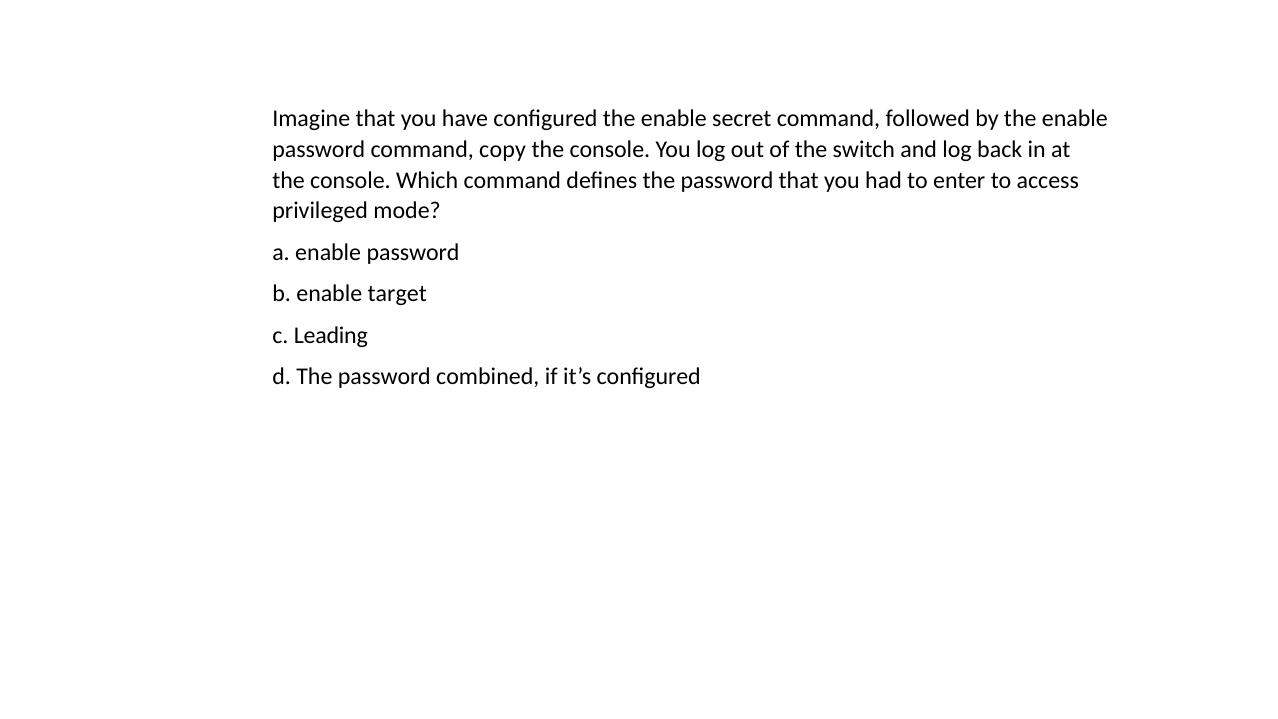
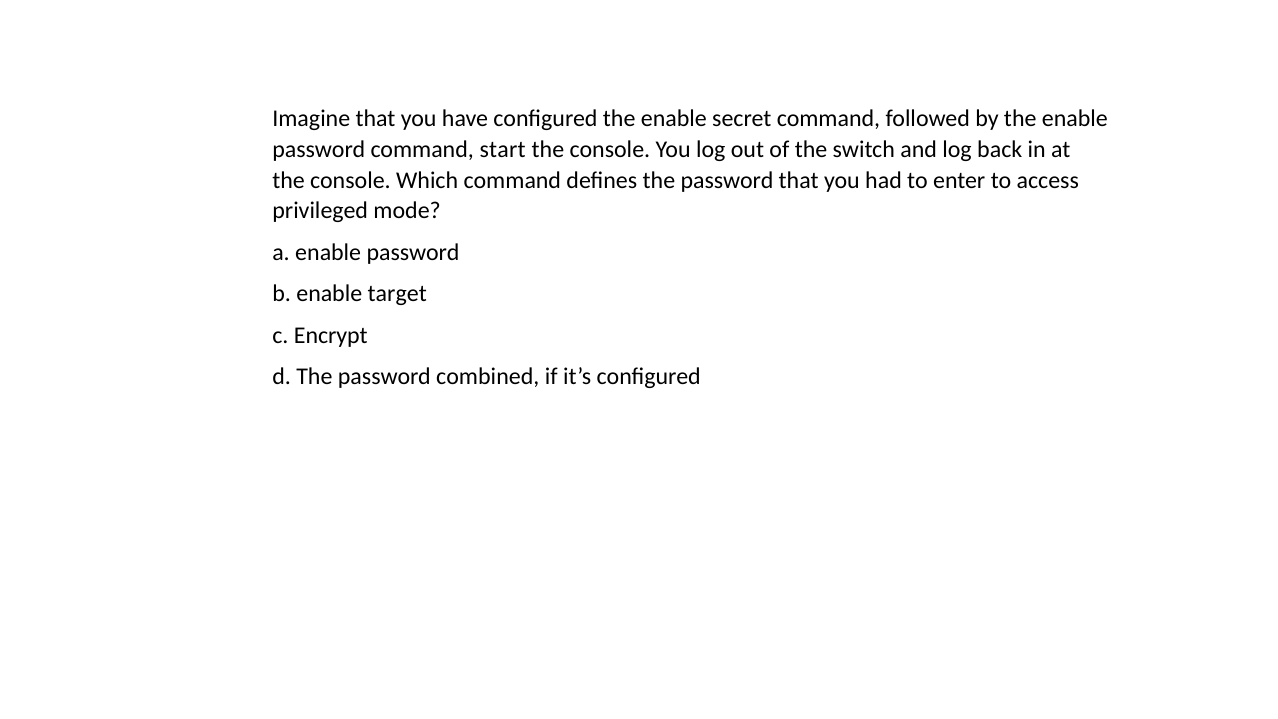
copy: copy -> start
Leading: Leading -> Encrypt
